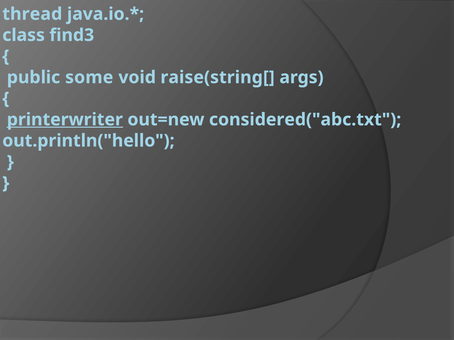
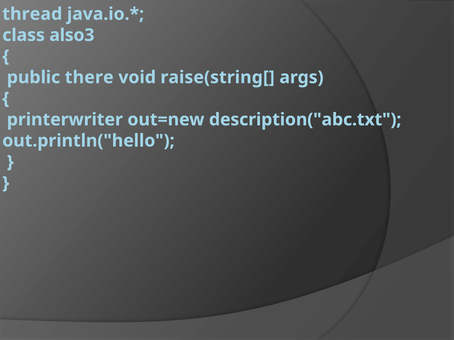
find3: find3 -> also3
some: some -> there
printerwriter underline: present -> none
considered("abc.txt: considered("abc.txt -> description("abc.txt
